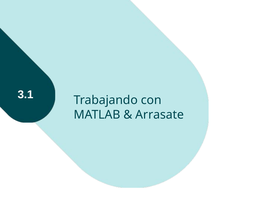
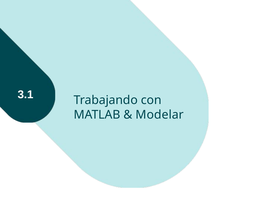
Arrasate: Arrasate -> Modelar
